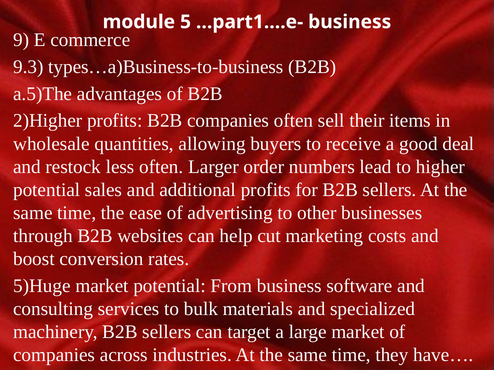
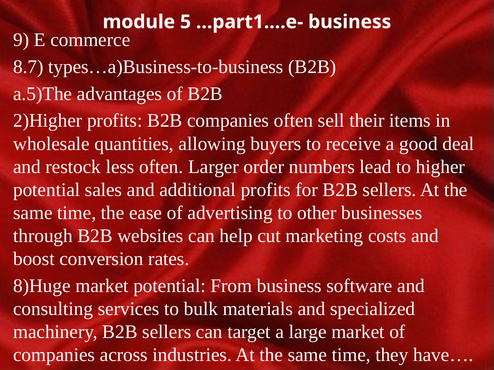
9.3: 9.3 -> 8.7
5)Huge: 5)Huge -> 8)Huge
